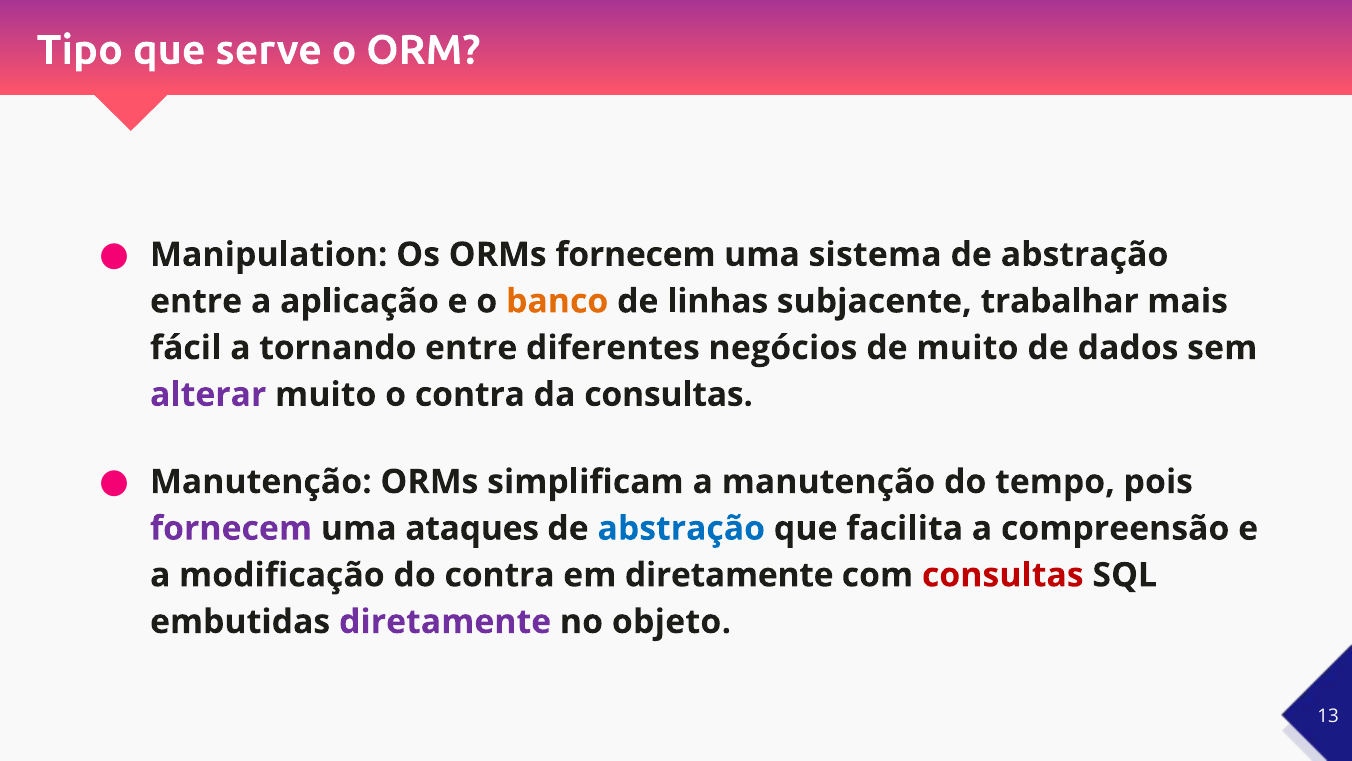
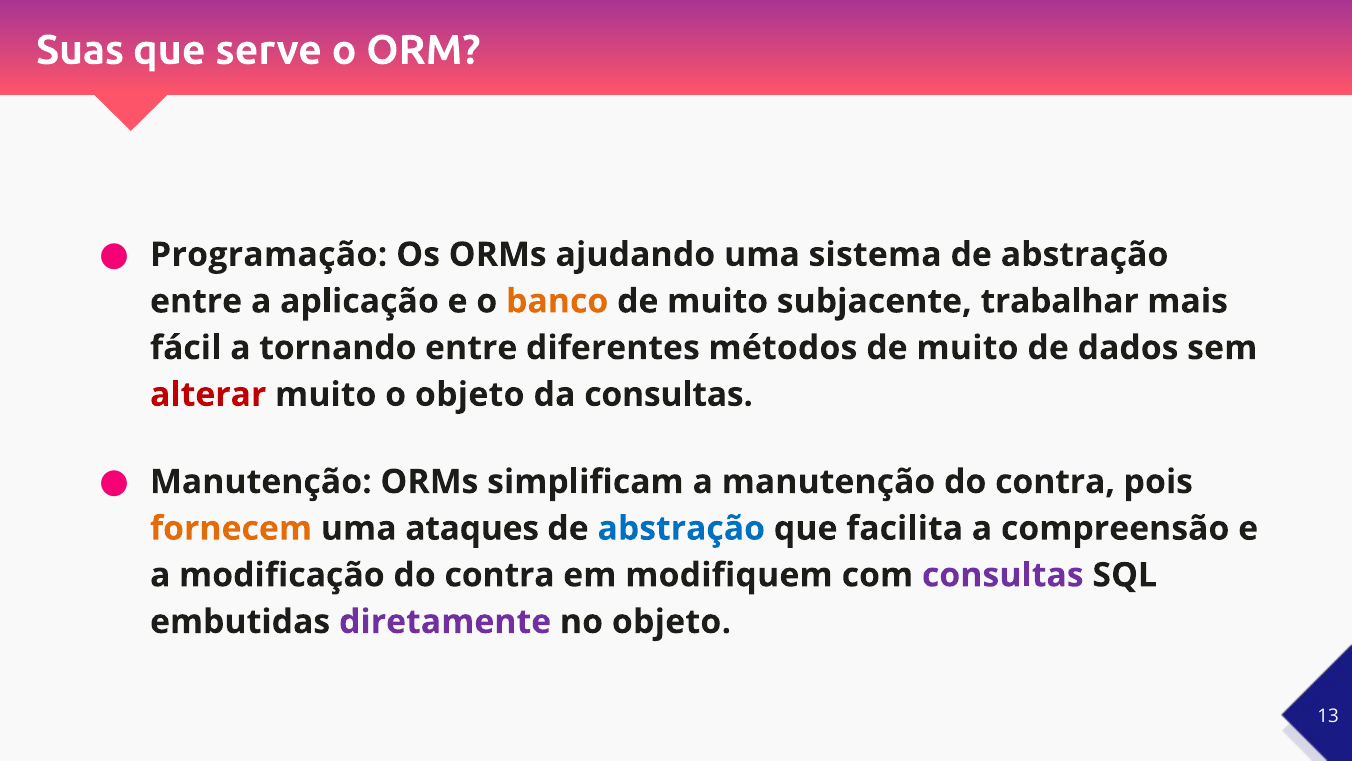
Tipo: Tipo -> Suas
Manipulation: Manipulation -> Programação
ORMs fornecem: fornecem -> ajudando
linhas at (718, 301): linhas -> muito
negócios: negócios -> métodos
alterar colour: purple -> red
o contra: contra -> objeto
manutenção do tempo: tempo -> contra
fornecem at (231, 528) colour: purple -> orange
em diretamente: diretamente -> modifiquem
consultas at (1003, 575) colour: red -> purple
